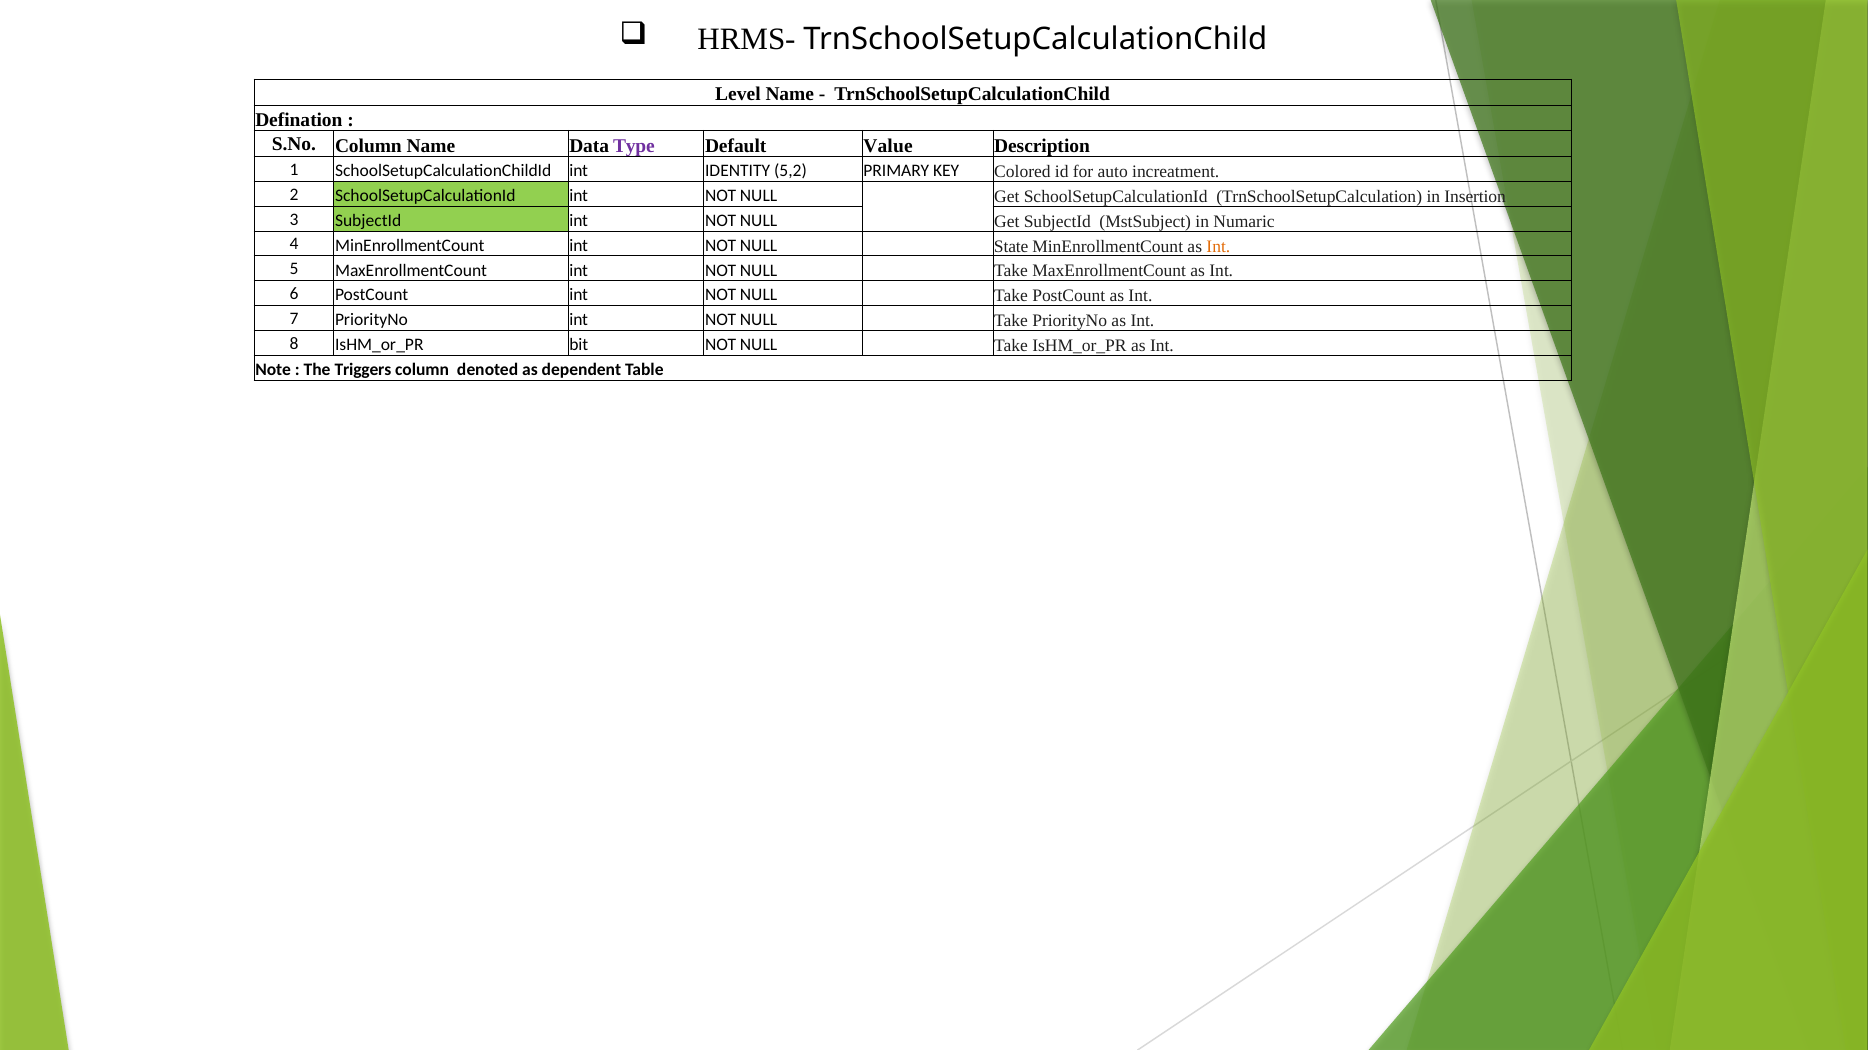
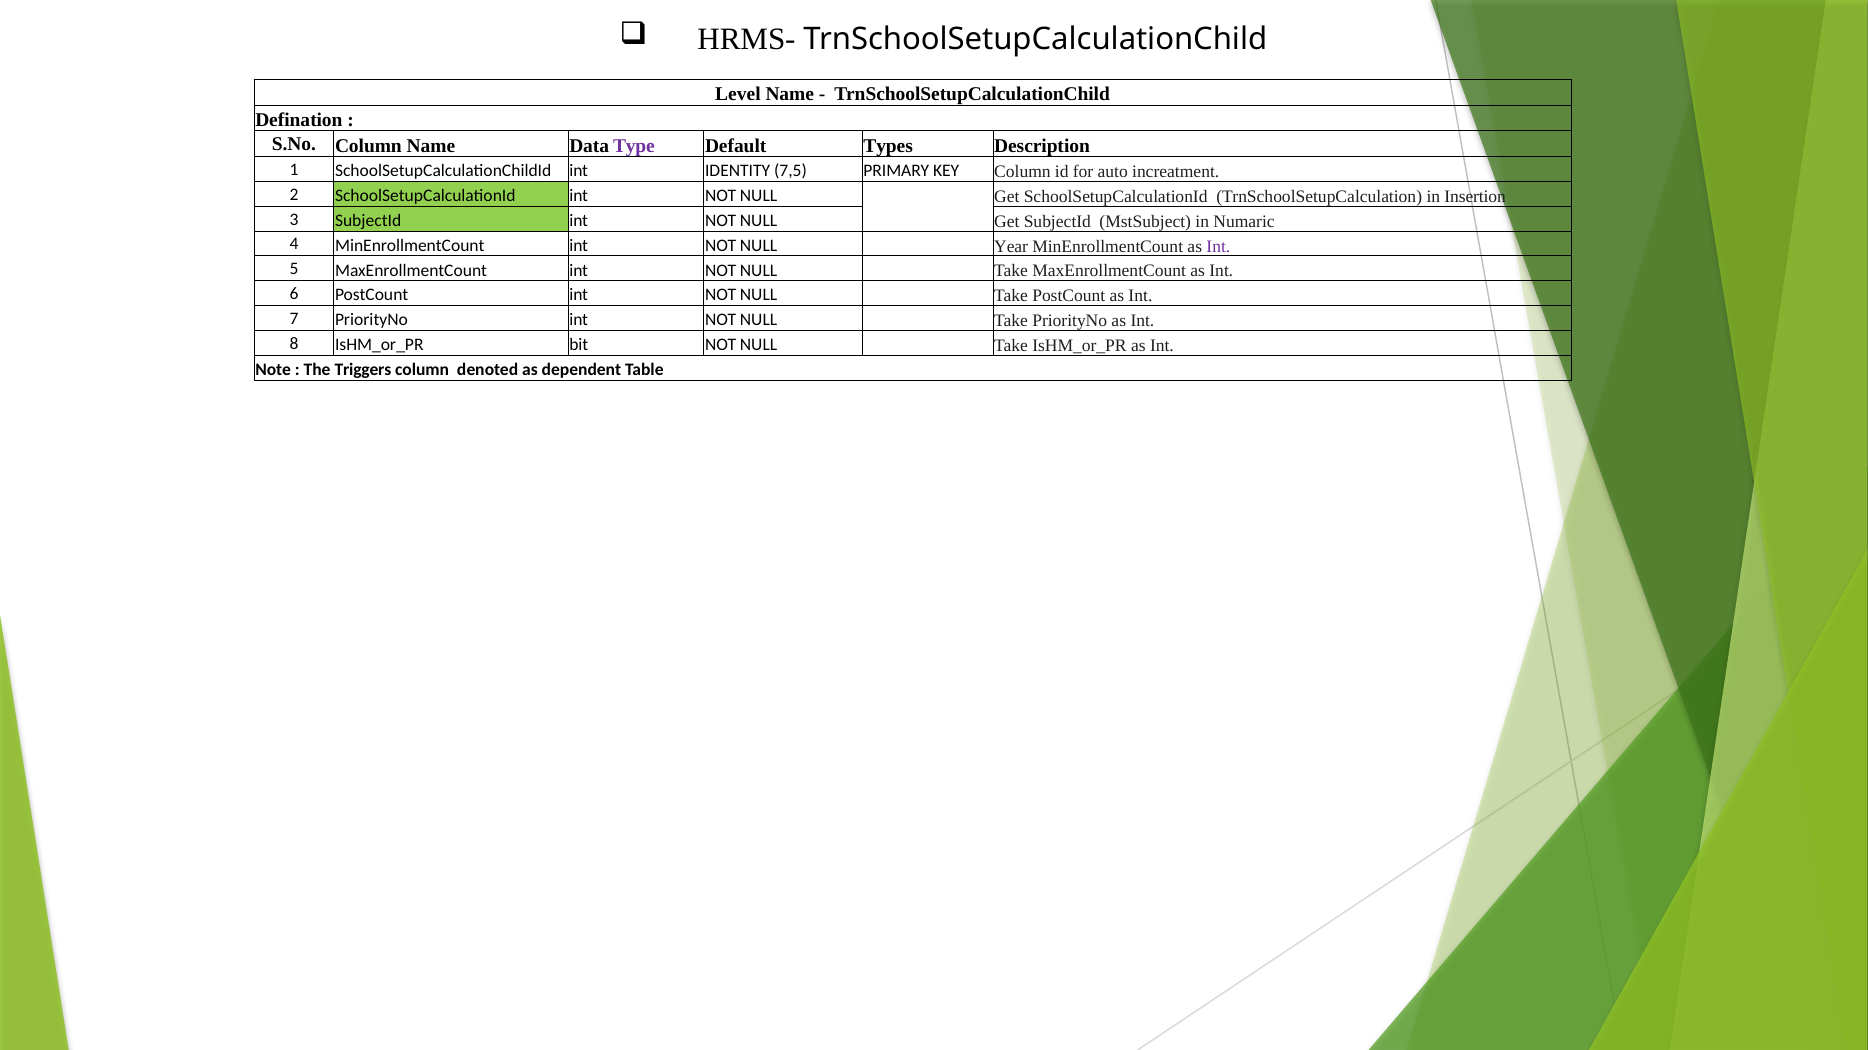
Value: Value -> Types
5,2: 5,2 -> 7,5
KEY Colored: Colored -> Column
State: State -> Year
Int at (1218, 247) colour: orange -> purple
